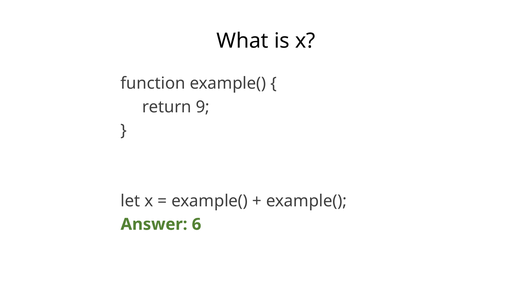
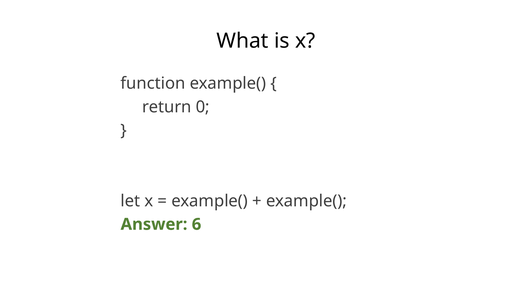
9: 9 -> 0
